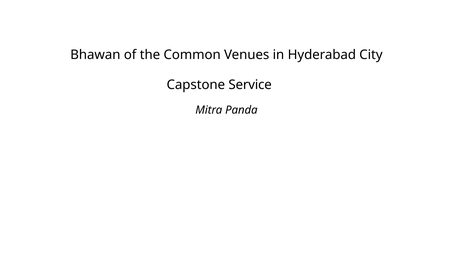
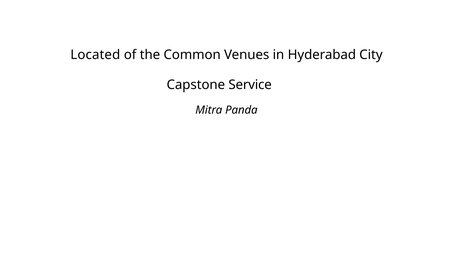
Bhawan: Bhawan -> Located
